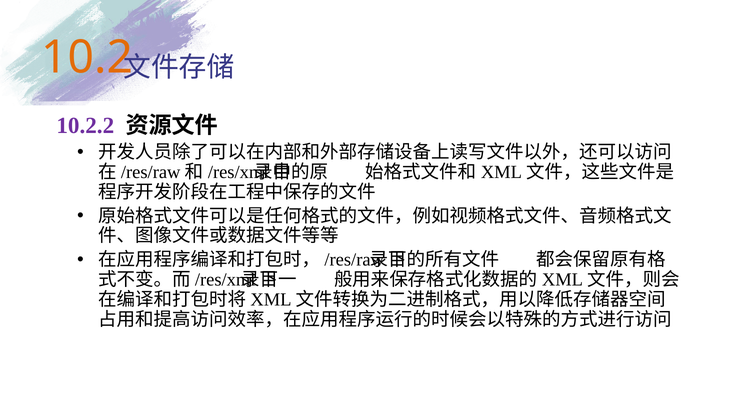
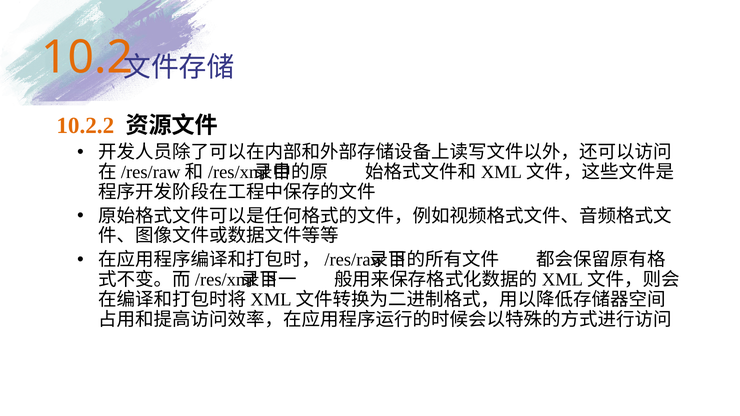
10.2.2 colour: purple -> orange
